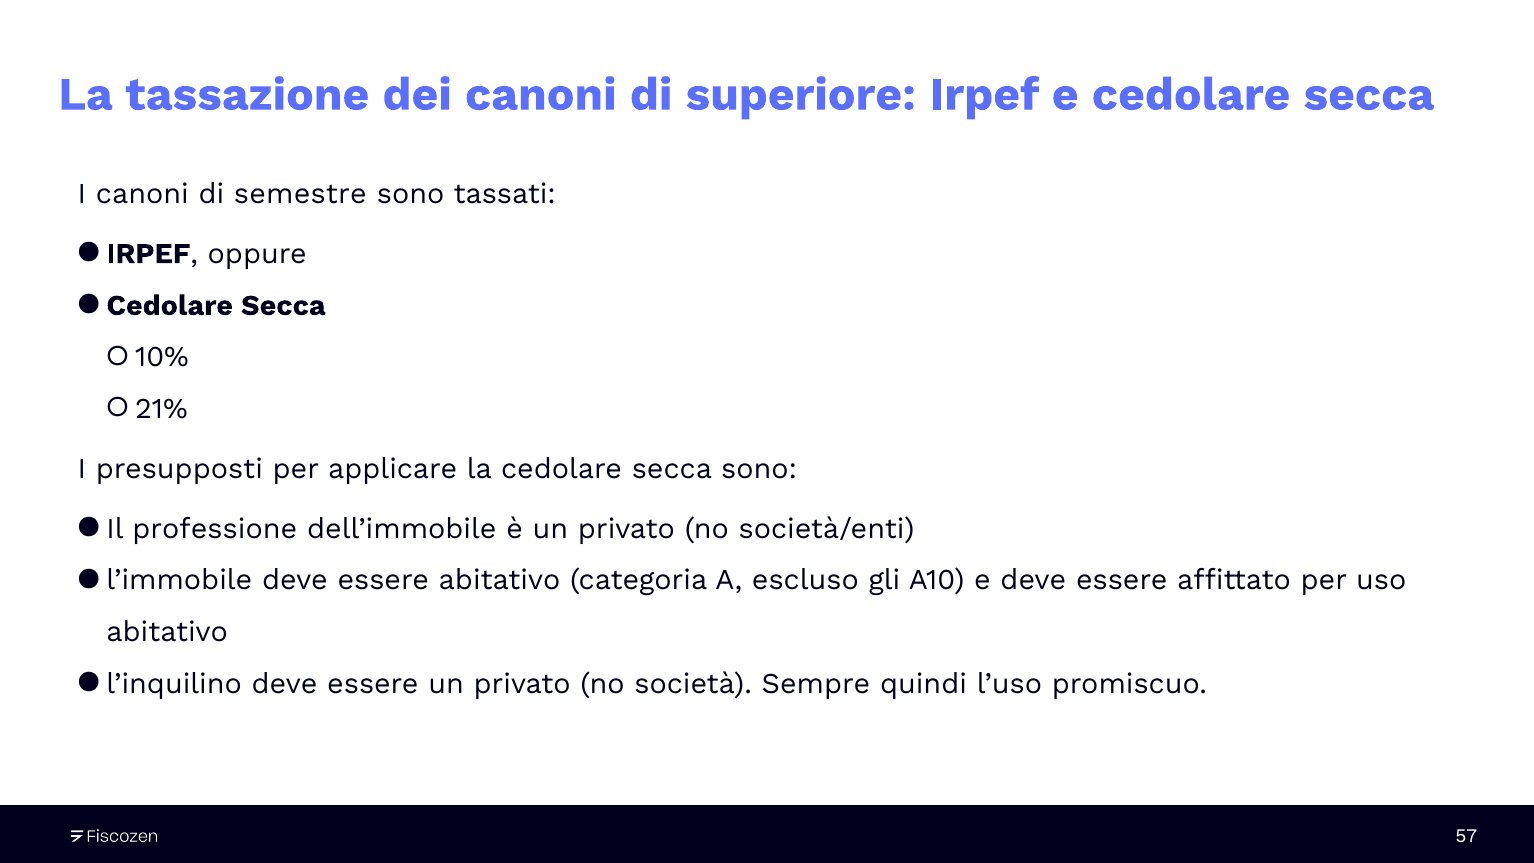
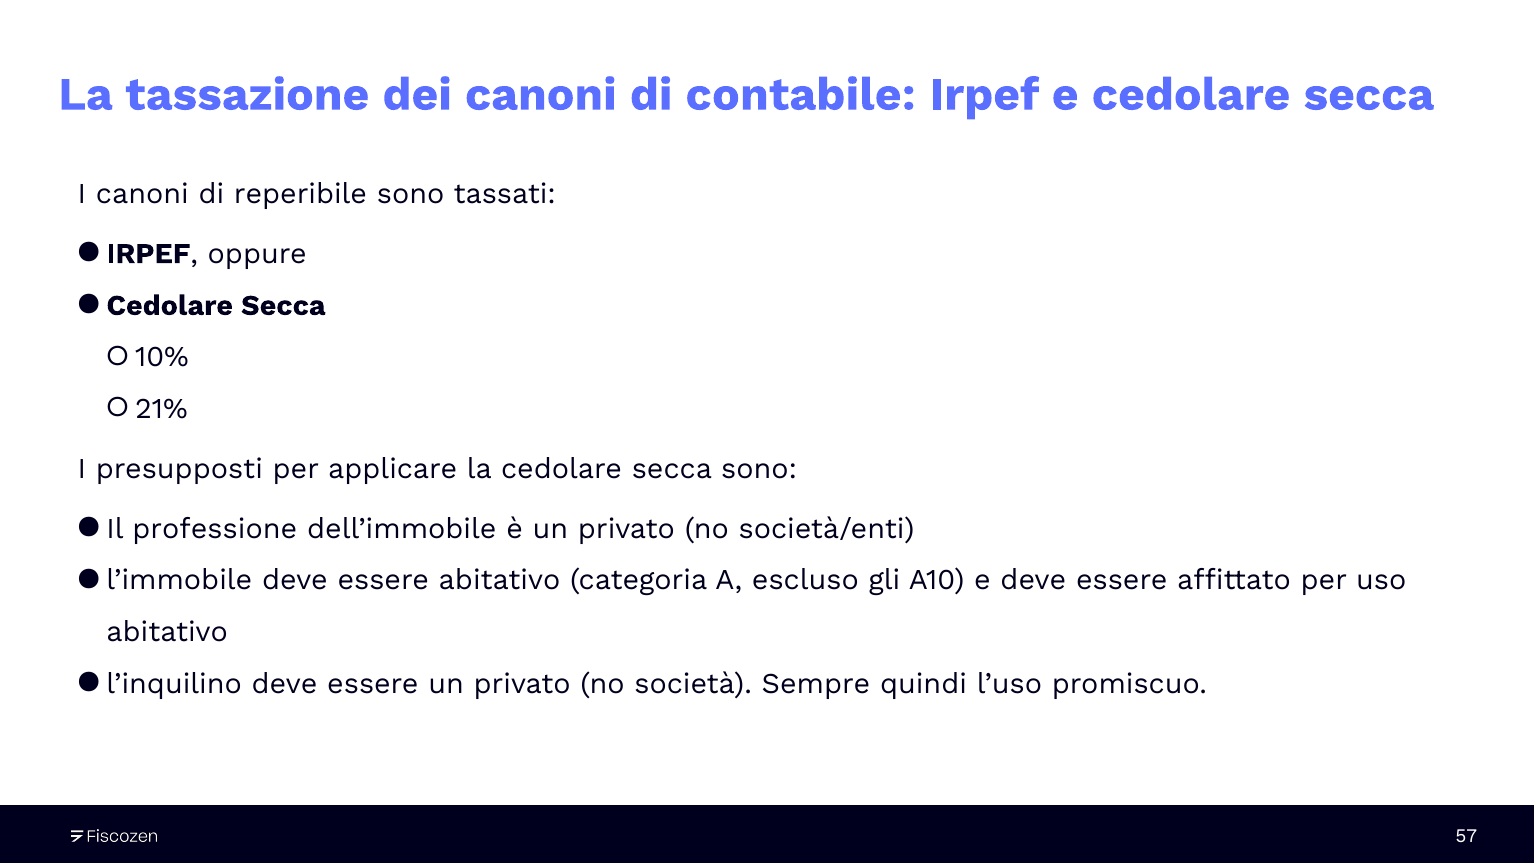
superiore: superiore -> contabile
semestre: semestre -> reperibile
